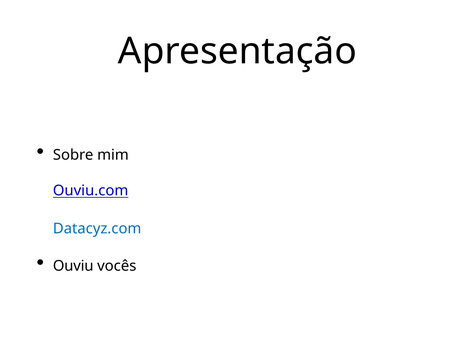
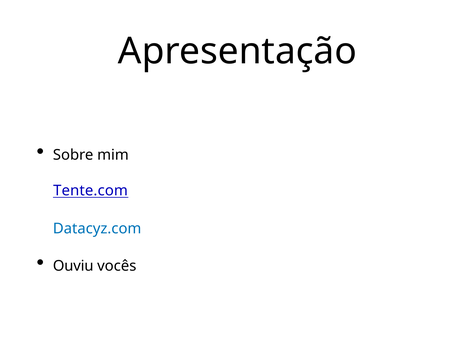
Ouviu.com: Ouviu.com -> Tente.com
